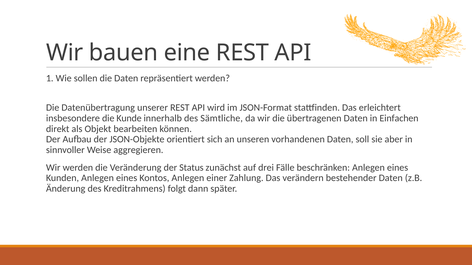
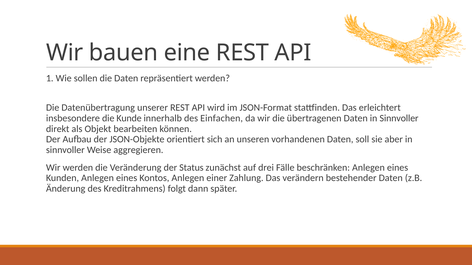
Sämtliche: Sämtliche -> Einfachen
Daten in Einfachen: Einfachen -> Sinnvoller
